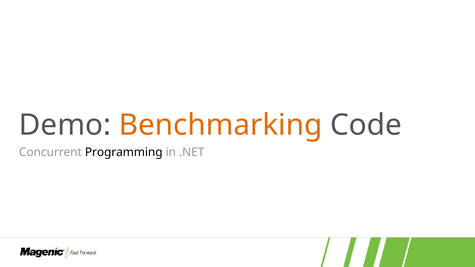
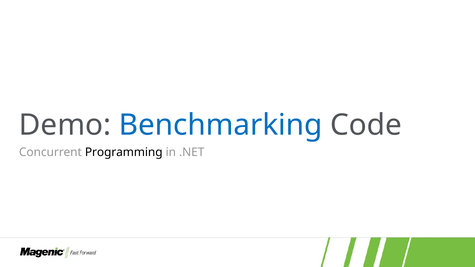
Benchmarking colour: orange -> blue
